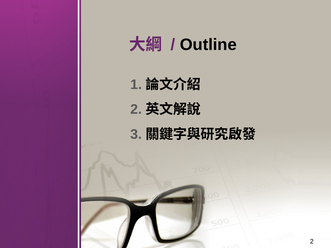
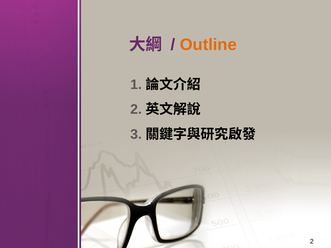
Outline colour: black -> orange
